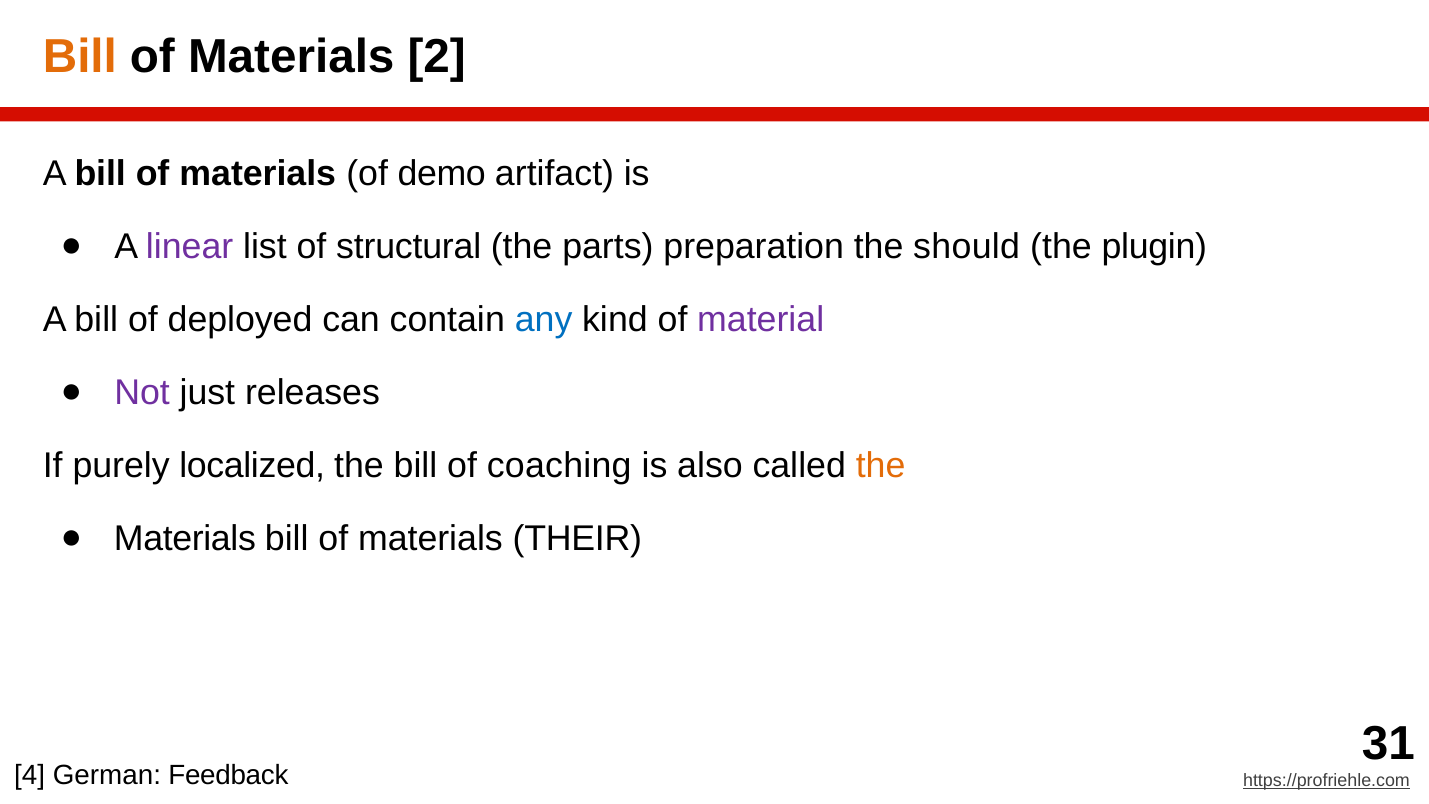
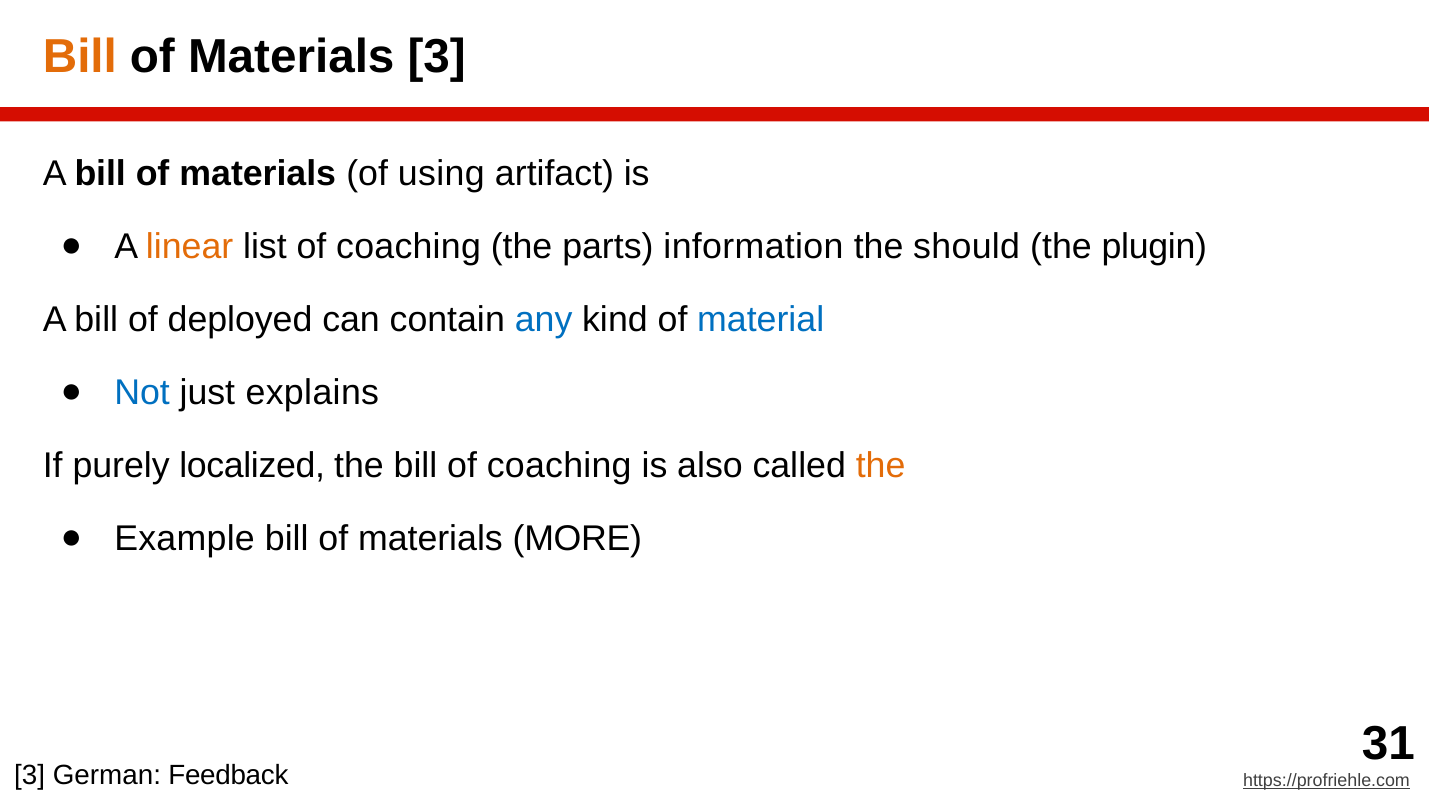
Materials 2: 2 -> 3
demo: demo -> using
linear colour: purple -> orange
list of structural: structural -> coaching
preparation: preparation -> information
material colour: purple -> blue
Not colour: purple -> blue
releases: releases -> explains
Materials at (185, 539): Materials -> Example
THEIR: THEIR -> MORE
4 at (30, 775): 4 -> 3
